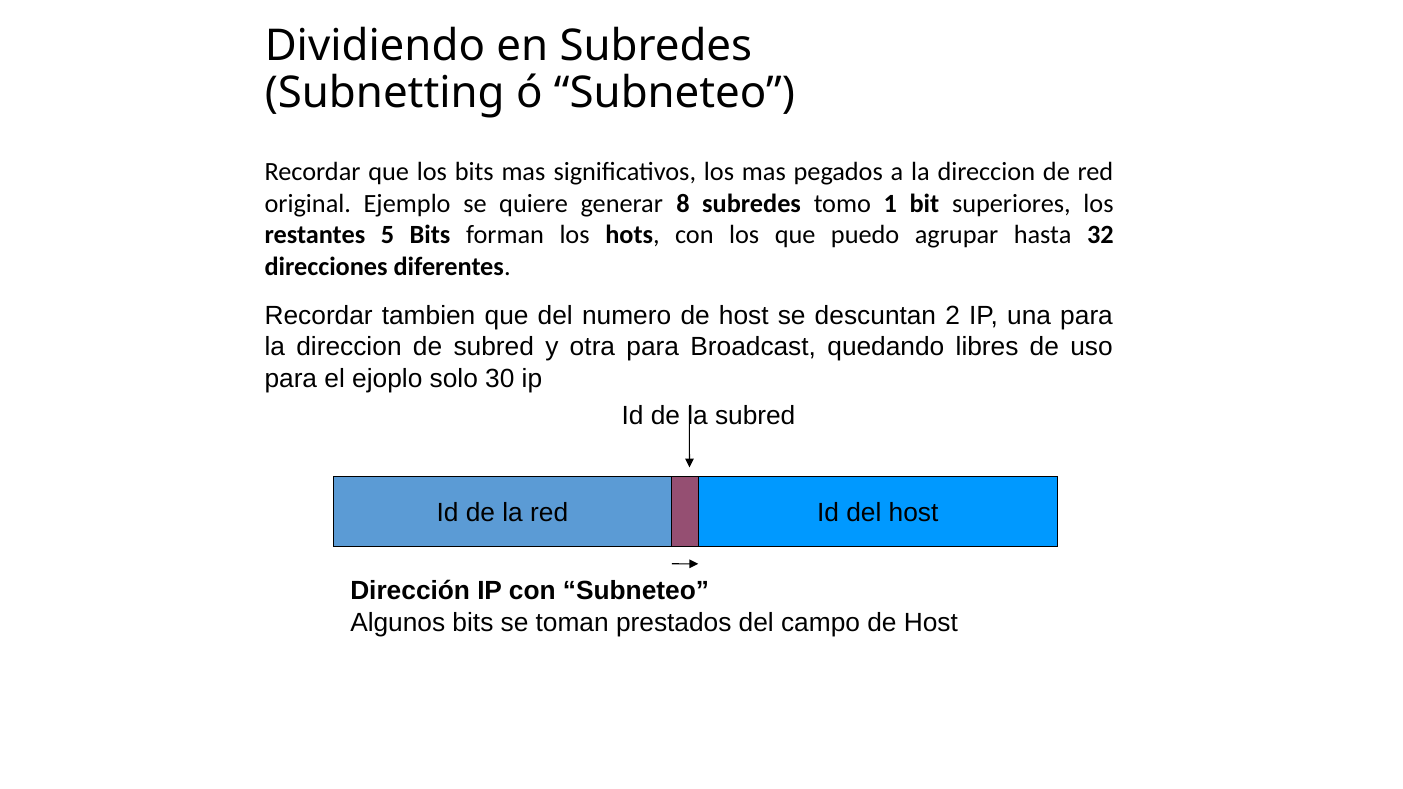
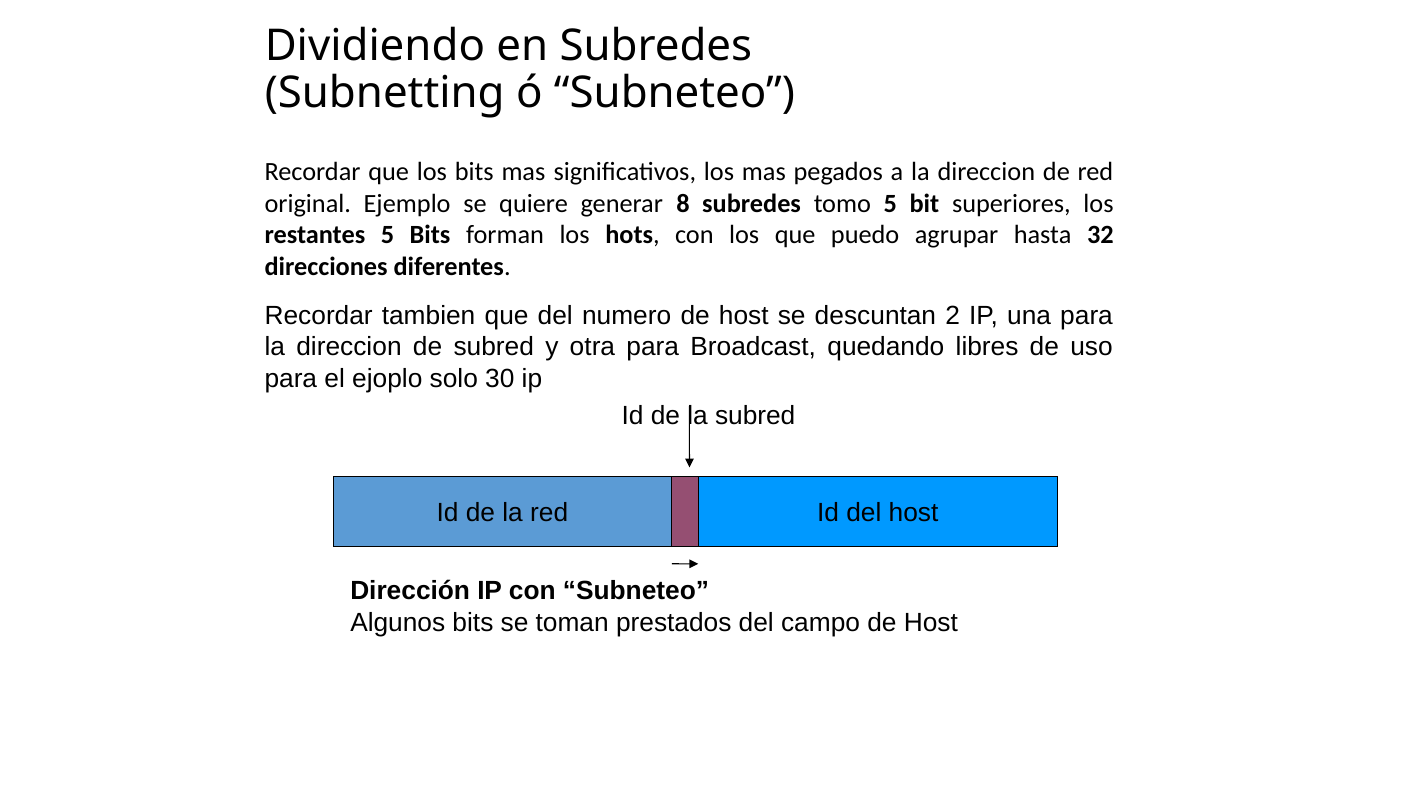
tomo 1: 1 -> 5
